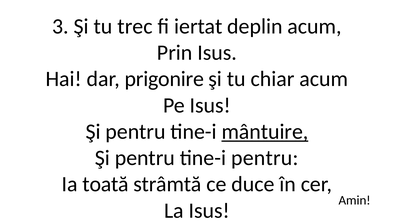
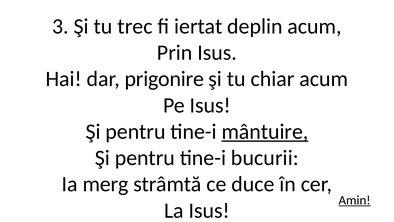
tine-i pentru: pentru -> bucurii
toată: toată -> merg
Amin underline: none -> present
